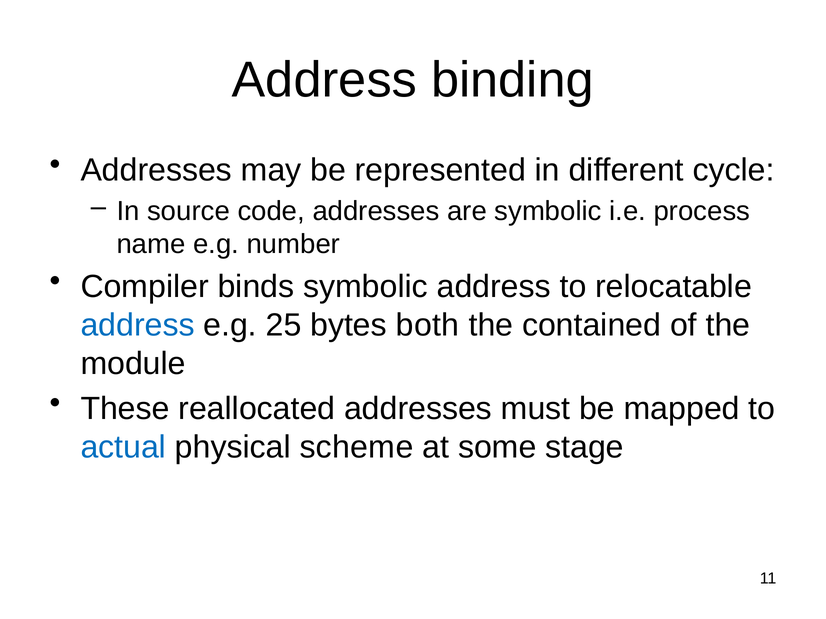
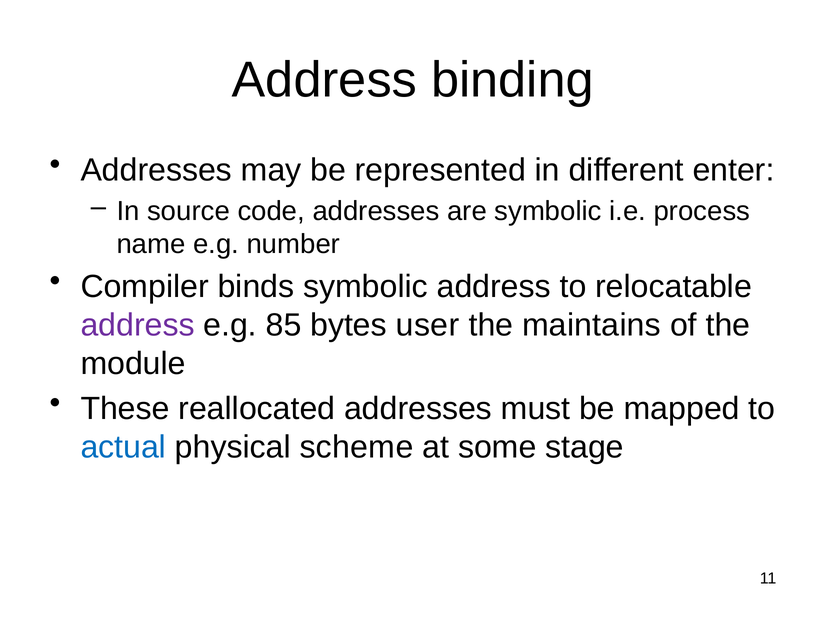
cycle: cycle -> enter
address at (138, 325) colour: blue -> purple
25: 25 -> 85
both: both -> user
contained: contained -> maintains
